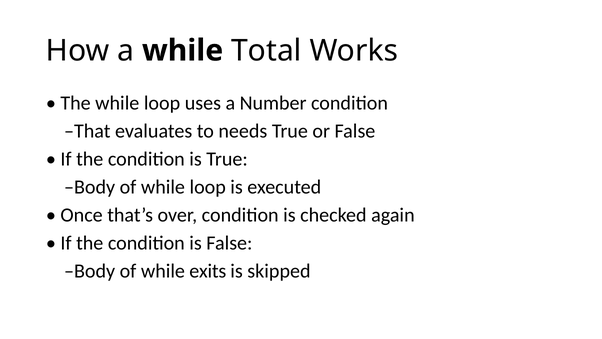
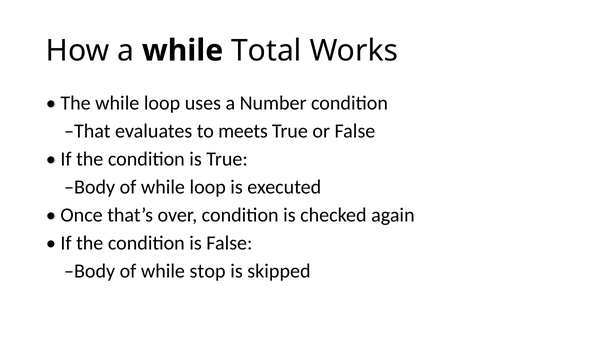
needs: needs -> meets
exits: exits -> stop
